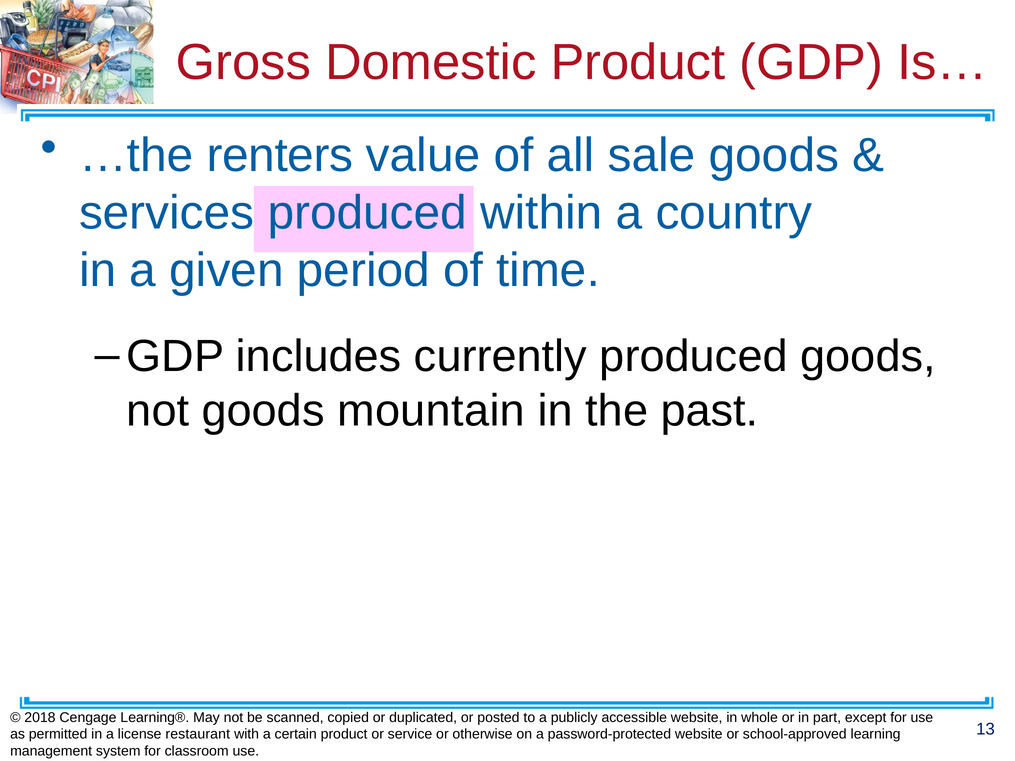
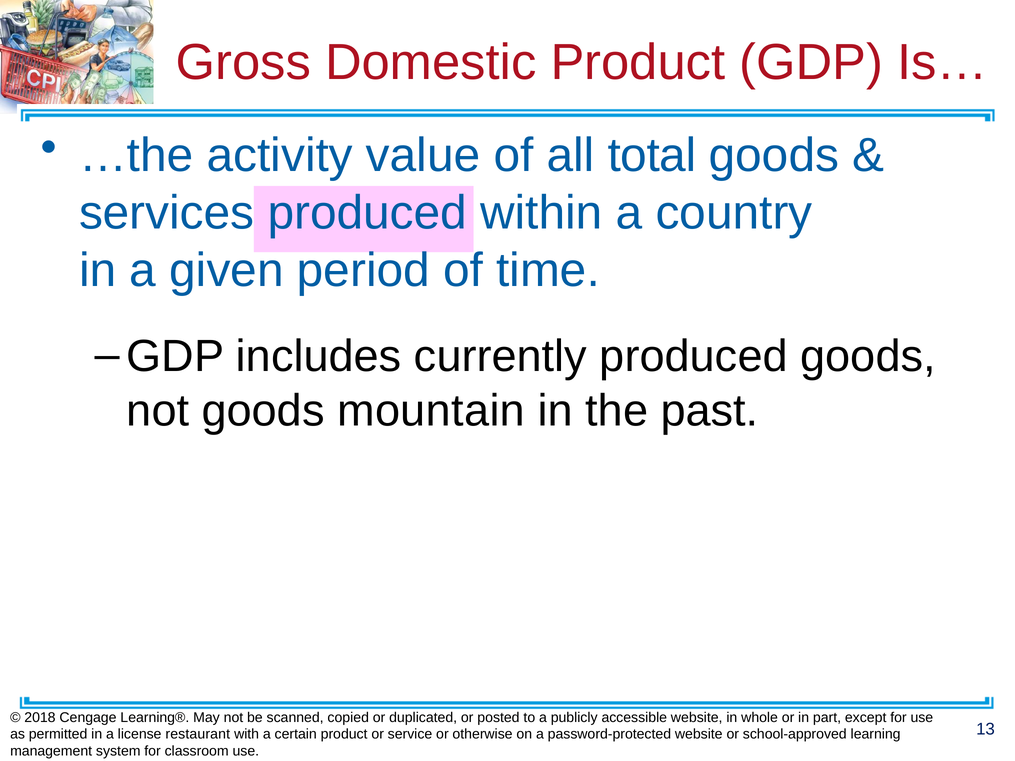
renters: renters -> activity
sale: sale -> total
